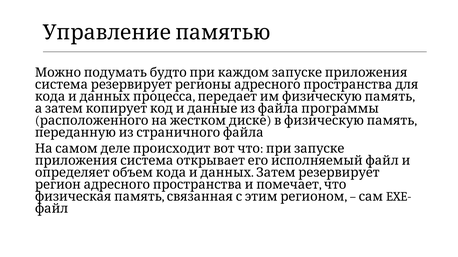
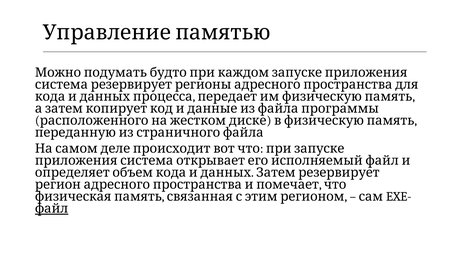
файл underline: none -> present
